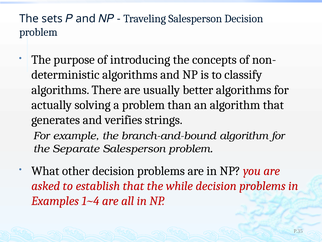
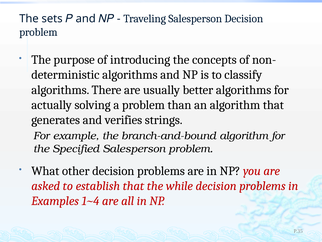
Separate: Separate -> Specified
